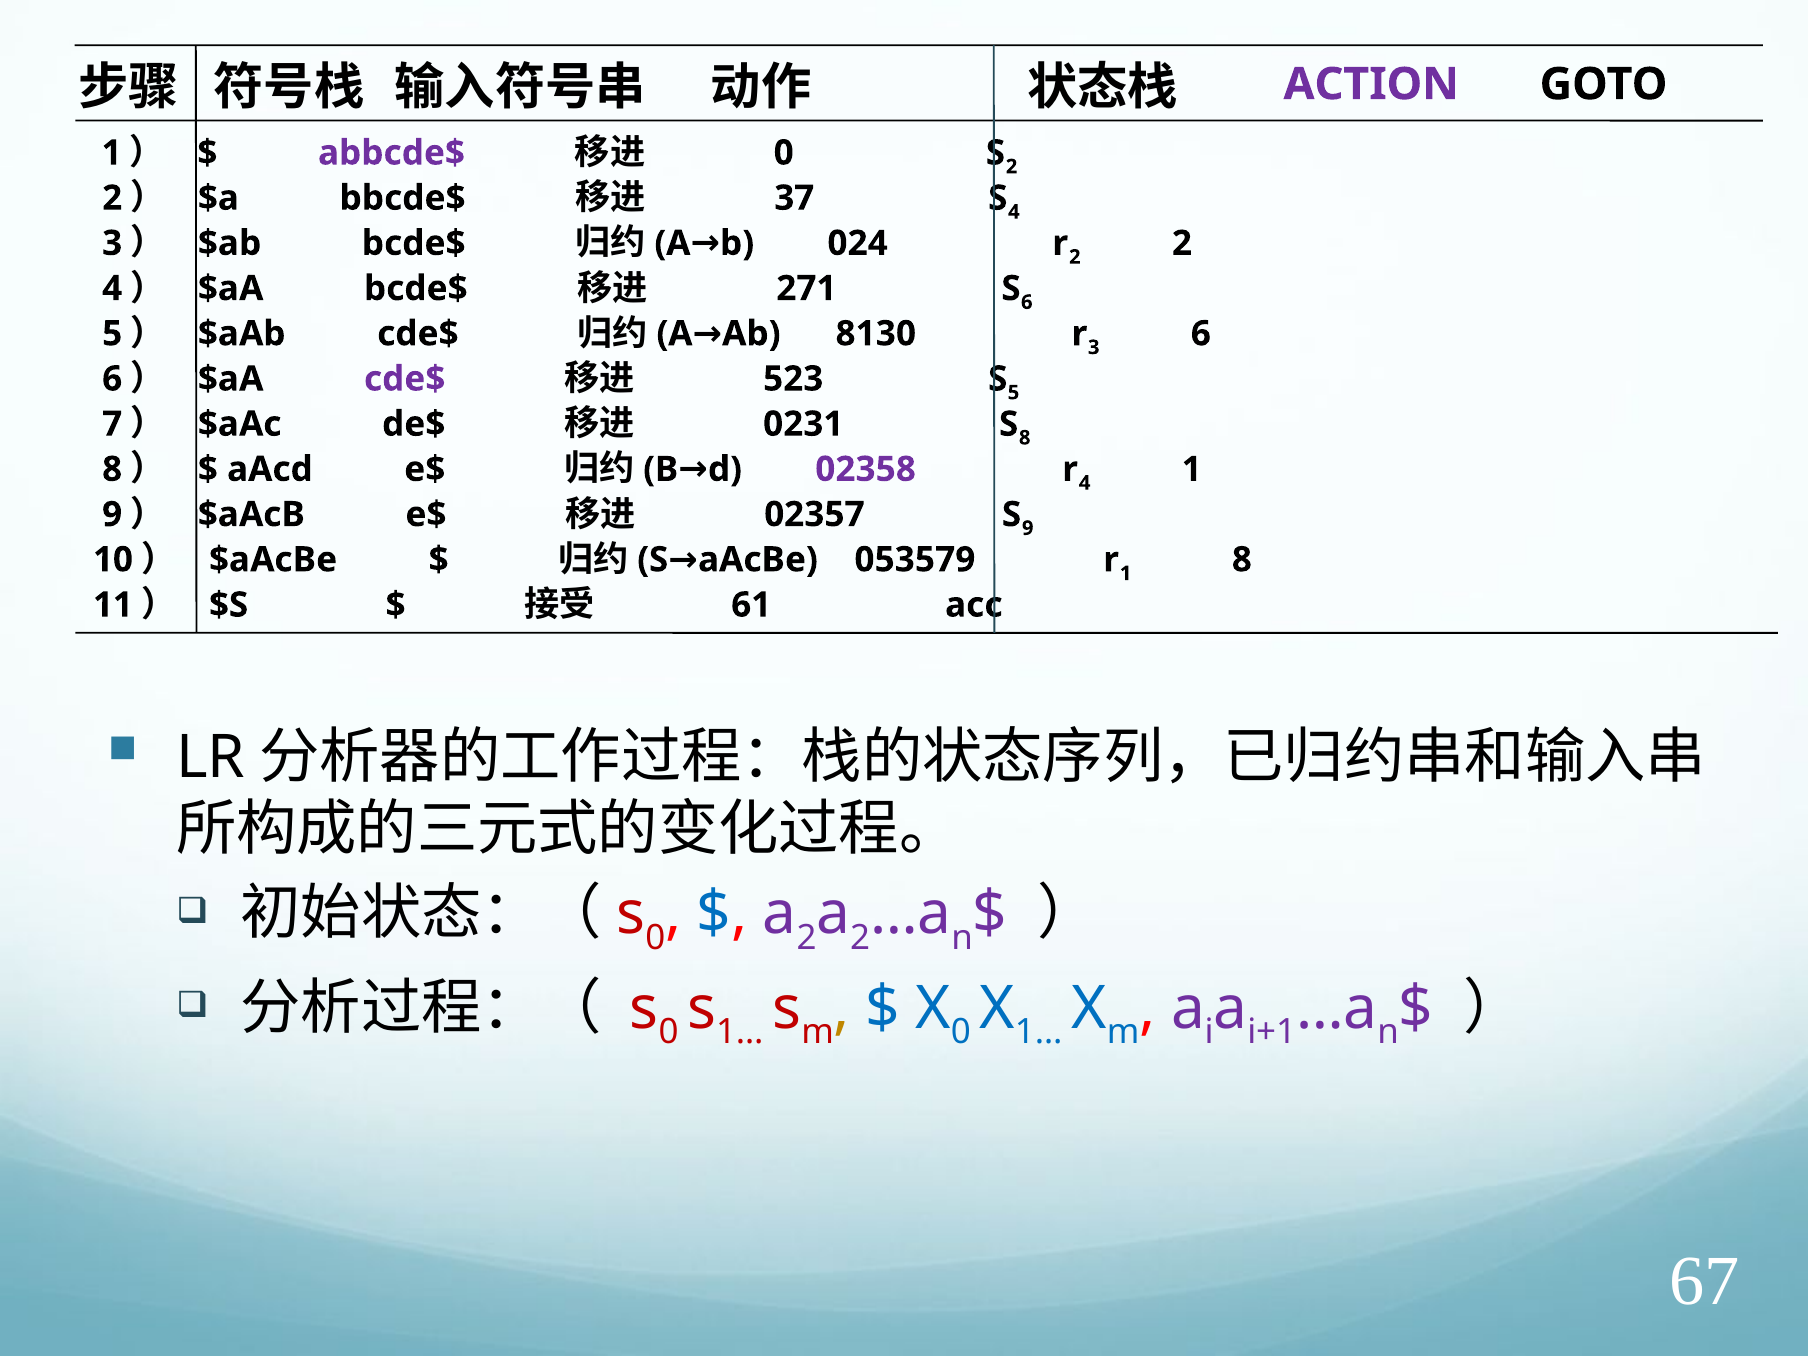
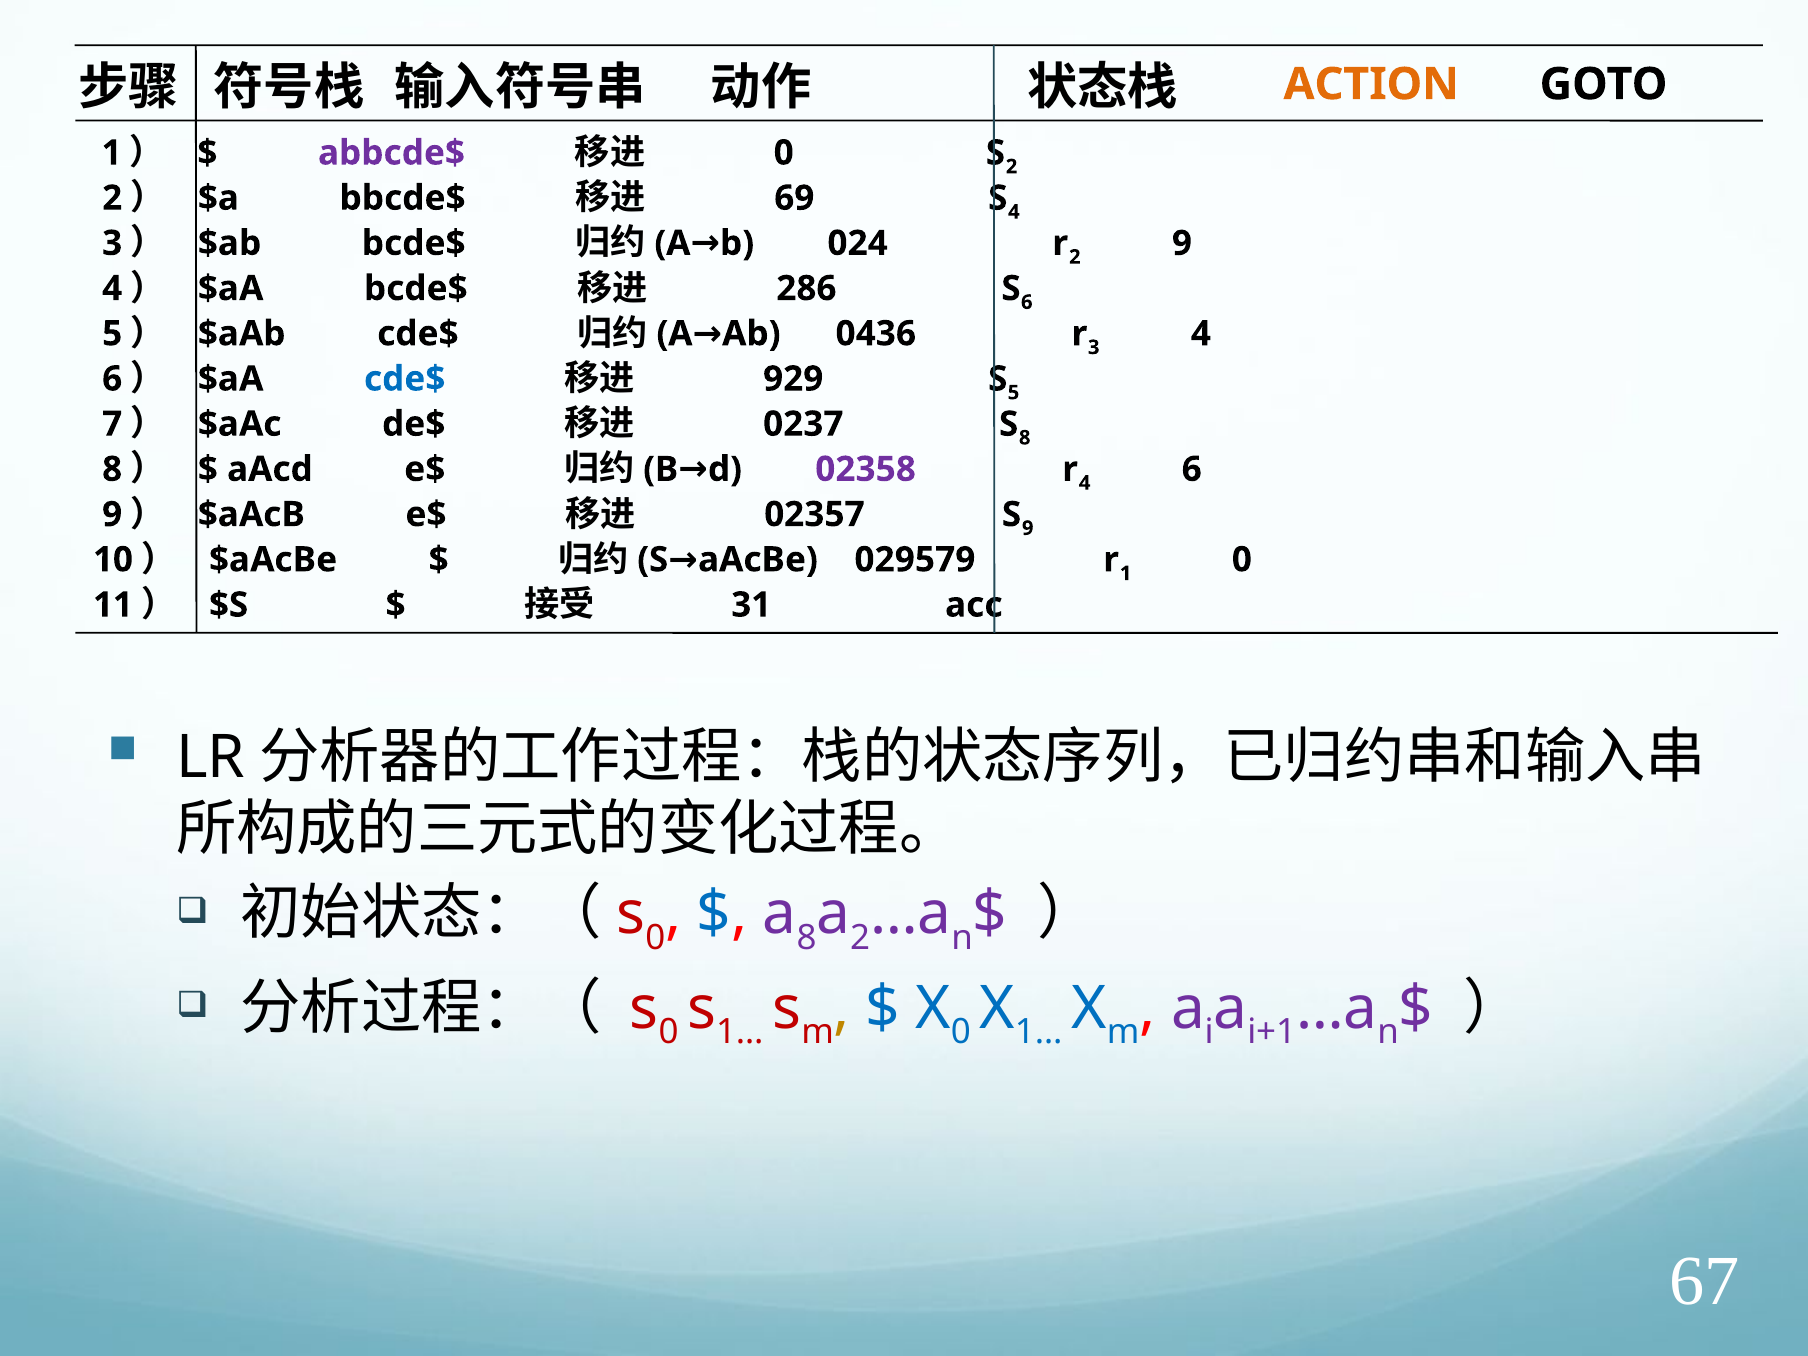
ACTION colour: purple -> orange
37: 37 -> 69
2 at (1182, 243): 2 -> 9
271: 271 -> 286
8130: 8130 -> 0436
3 6: 6 -> 4
cde$ at (405, 379) colour: purple -> blue
523: 523 -> 929
0231: 0231 -> 0237
1 at (1192, 469): 1 -> 6
053579: 053579 -> 029579
1 8: 8 -> 0
61: 61 -> 31
2 at (807, 938): 2 -> 8
